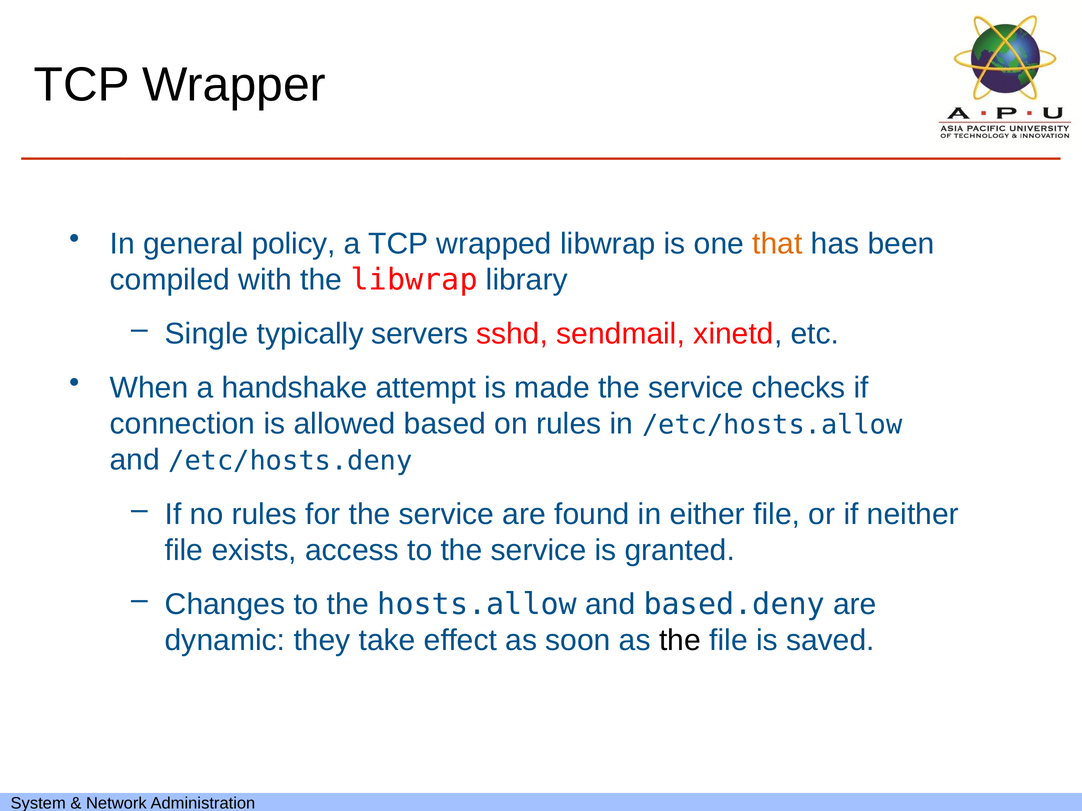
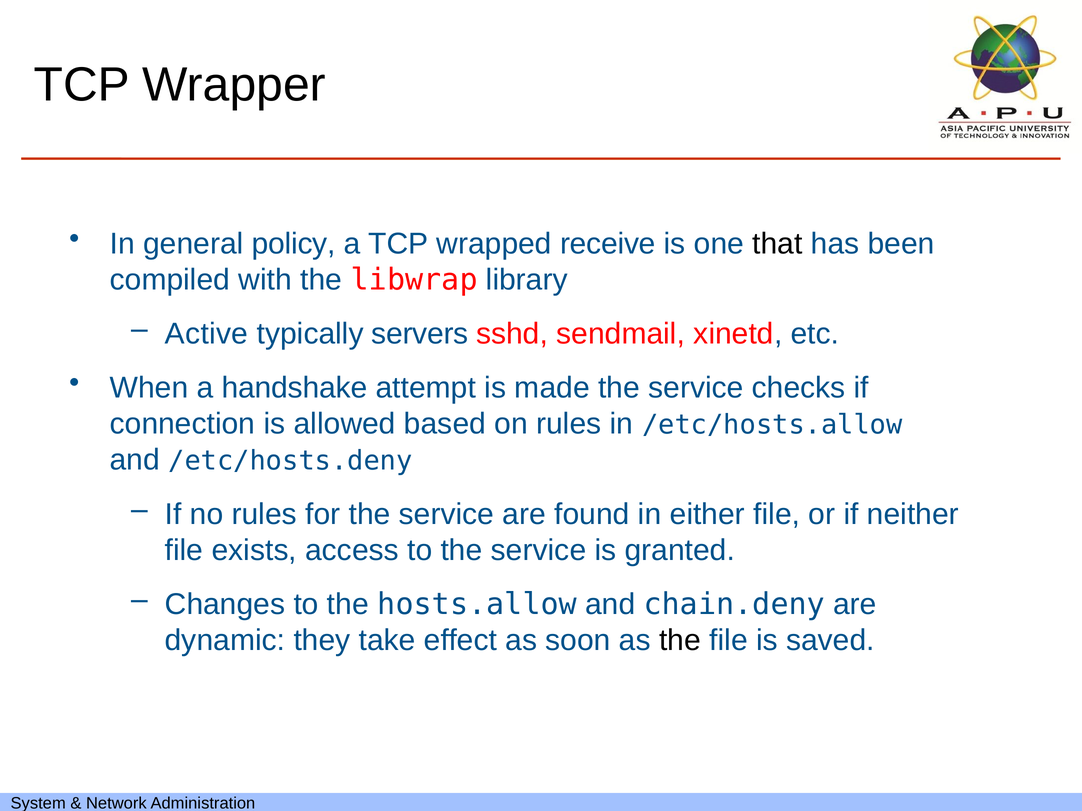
wrapped libwrap: libwrap -> receive
that colour: orange -> black
Single: Single -> Active
based.deny: based.deny -> chain.deny
